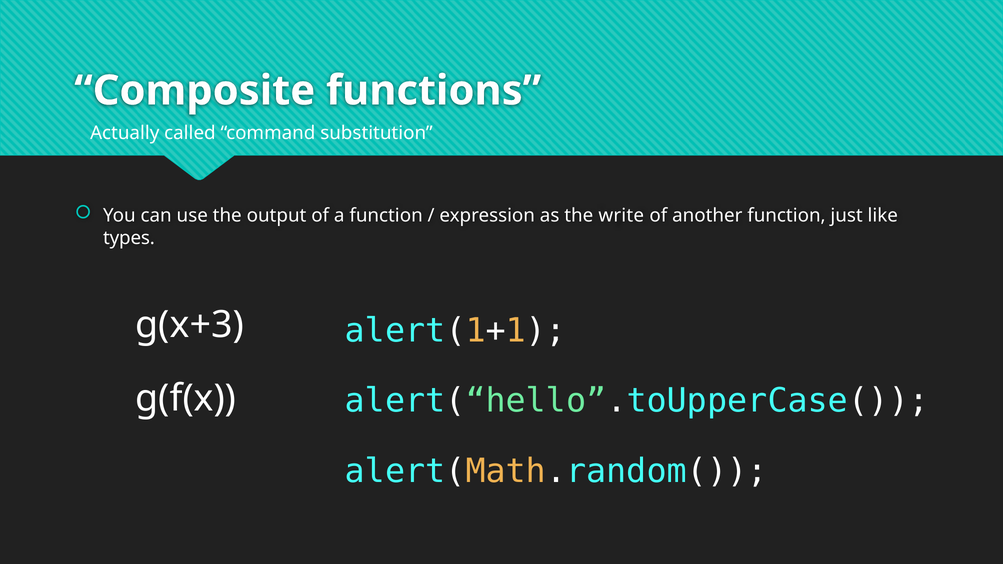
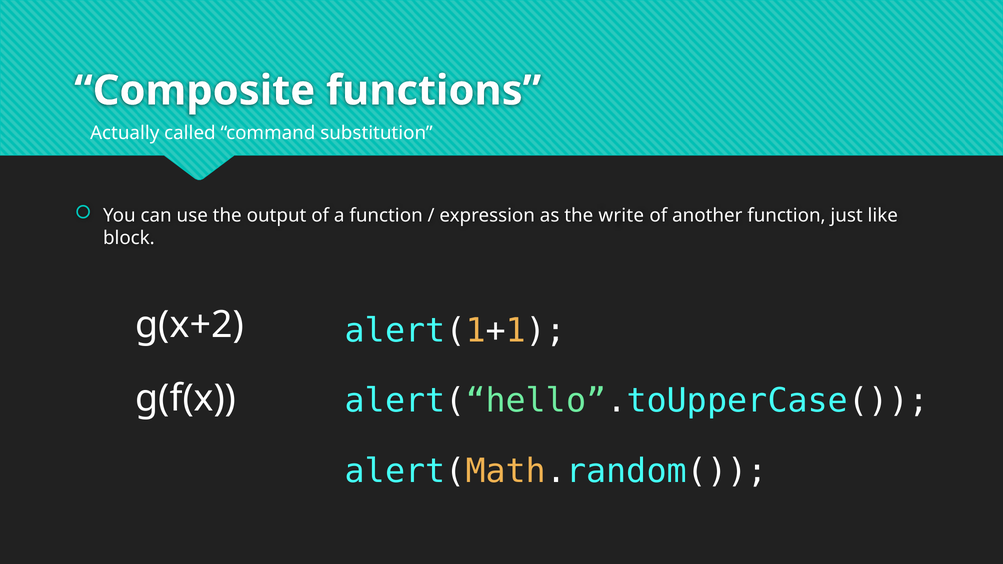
types: types -> block
g(x+3: g(x+3 -> g(x+2
